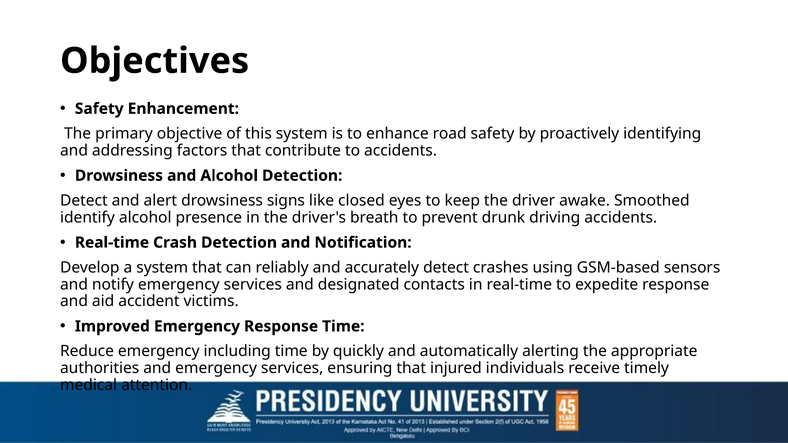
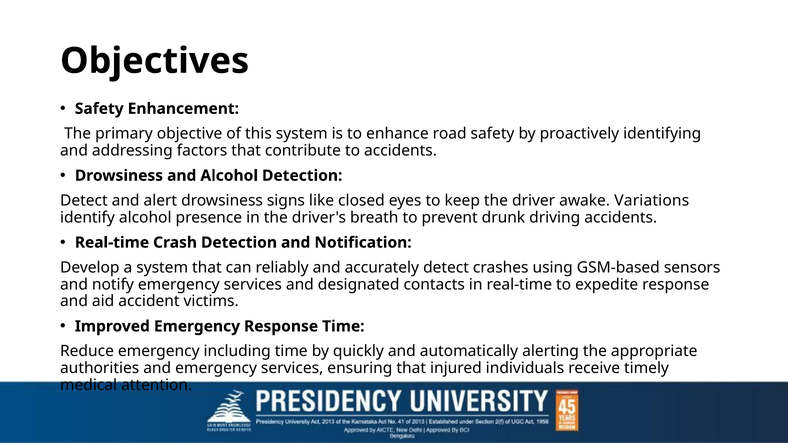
Smoothed: Smoothed -> Variations
